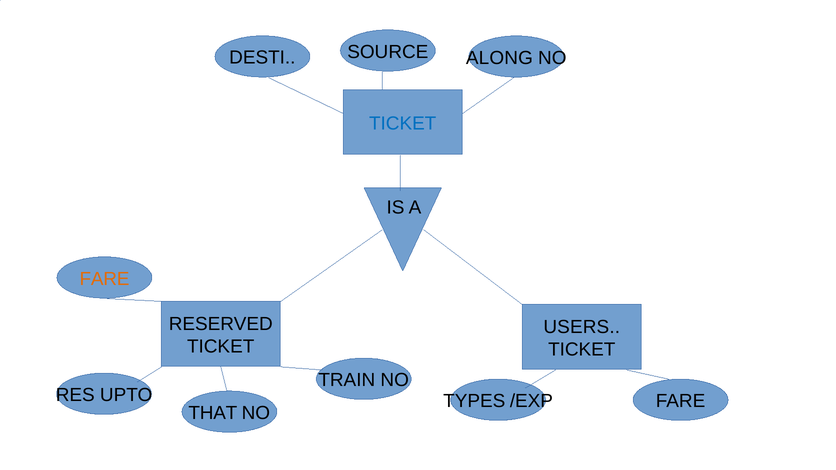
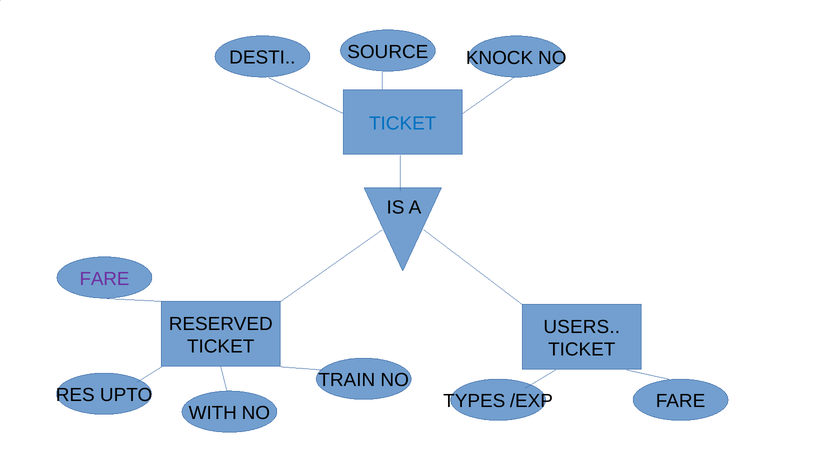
ALONG: ALONG -> KNOCK
FARE at (104, 279) colour: orange -> purple
THAT: THAT -> WITH
